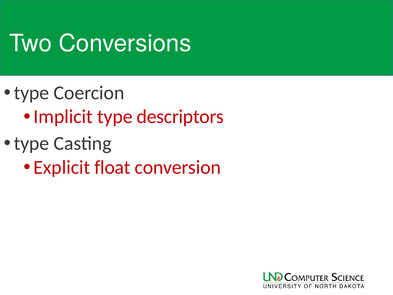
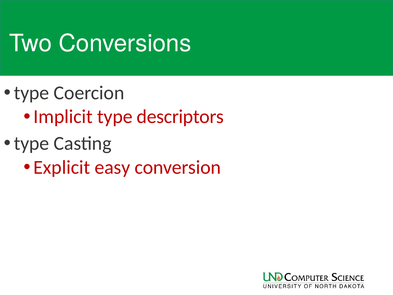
float: float -> easy
